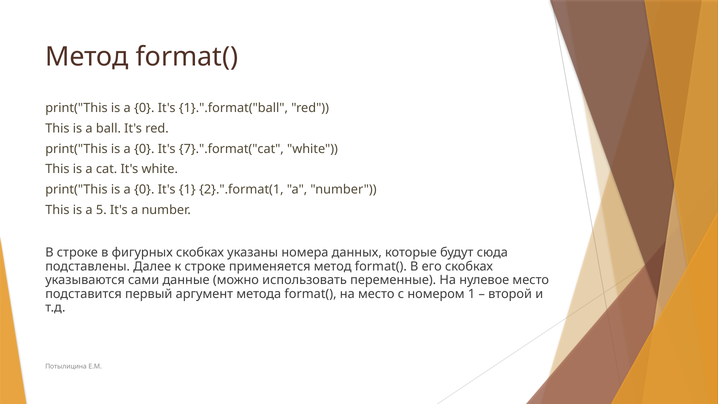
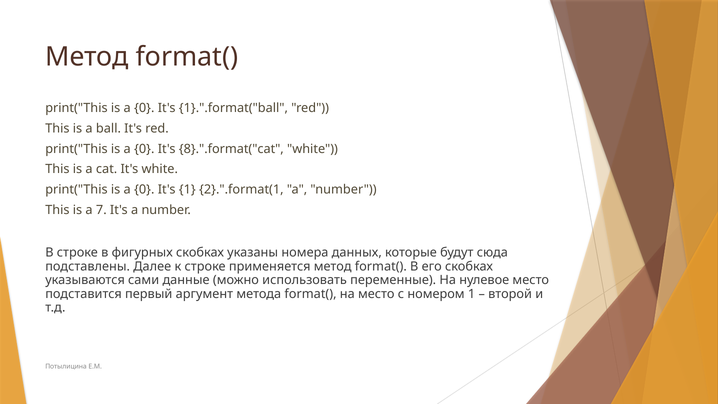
7}.".format("cat: 7}.".format("cat -> 8}.".format("cat
5: 5 -> 7
